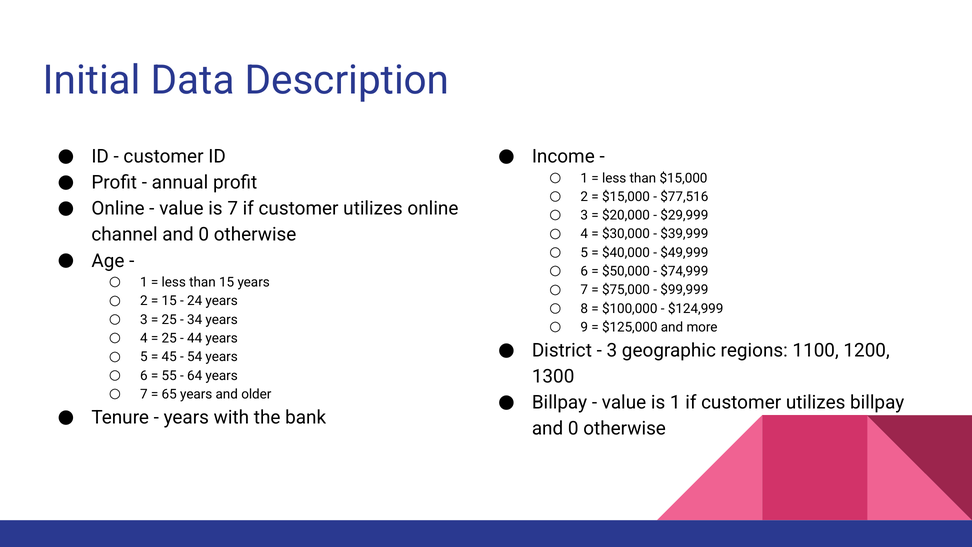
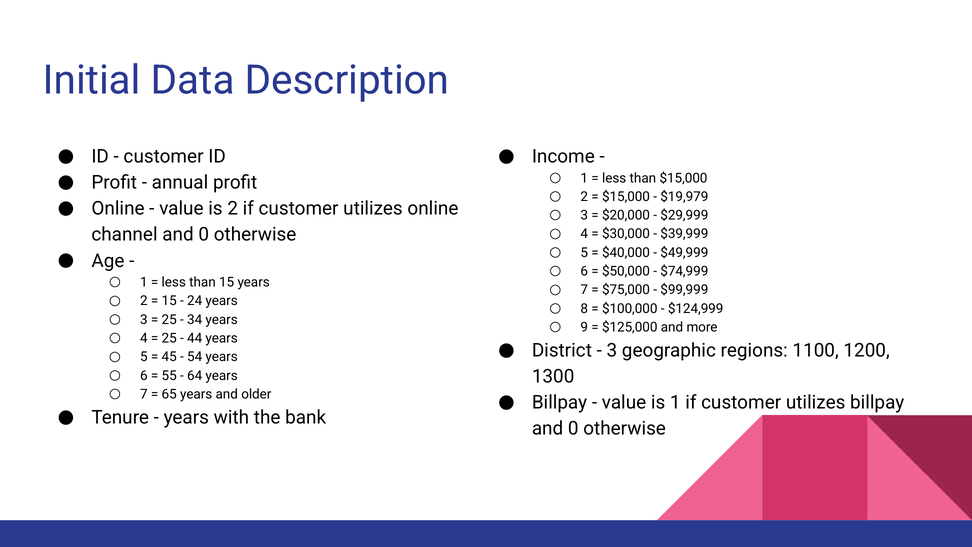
$77,516: $77,516 -> $19,979
is 7: 7 -> 2
